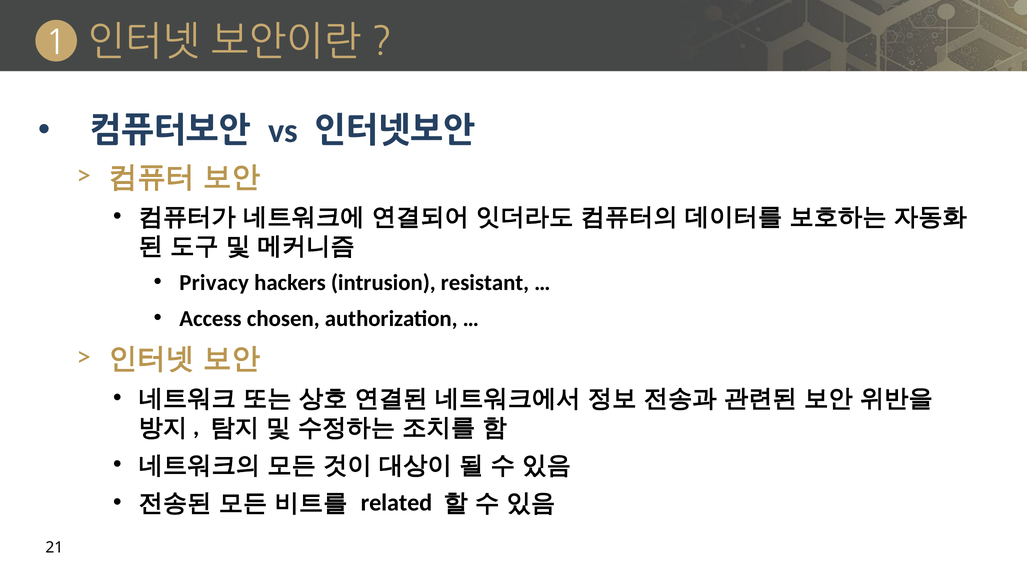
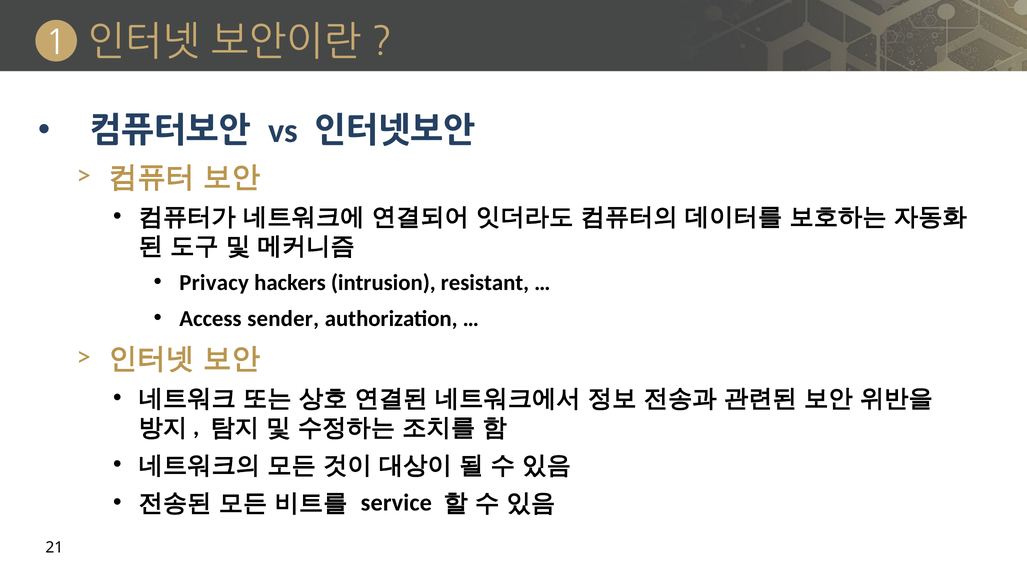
chosen: chosen -> sender
related: related -> service
